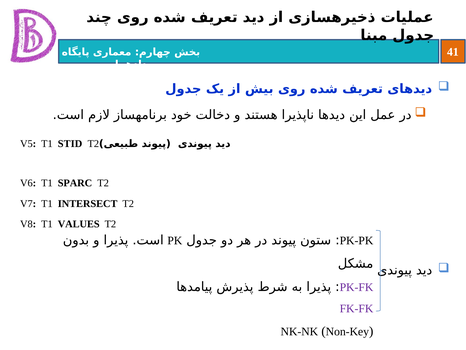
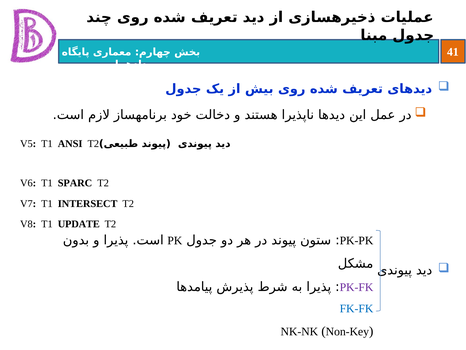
STID: STID -> ANSI
VALUES: VALUES -> UPDATE
FK-FK colour: purple -> blue
